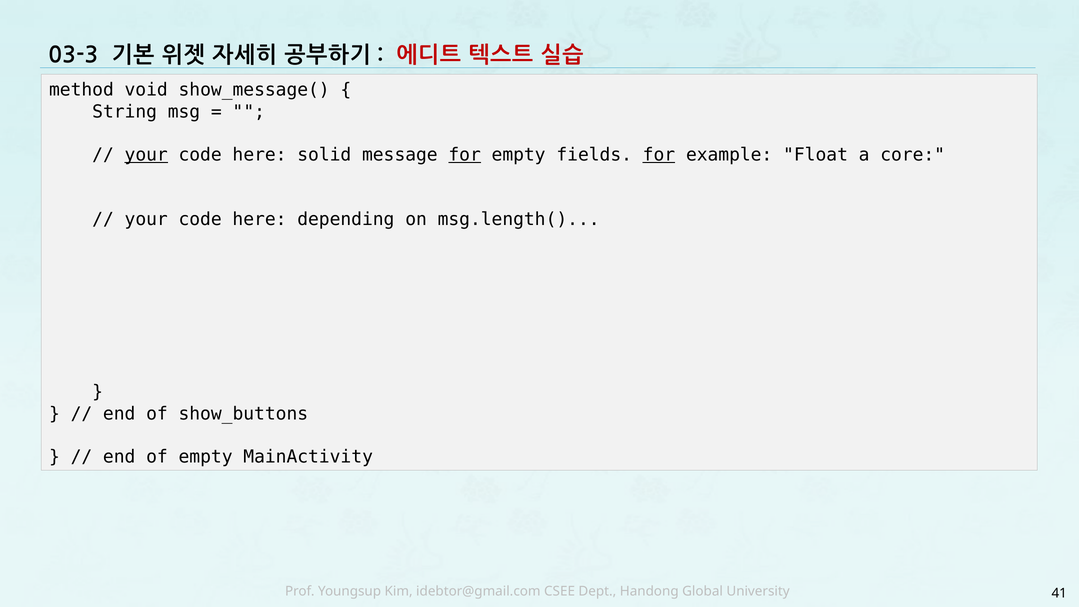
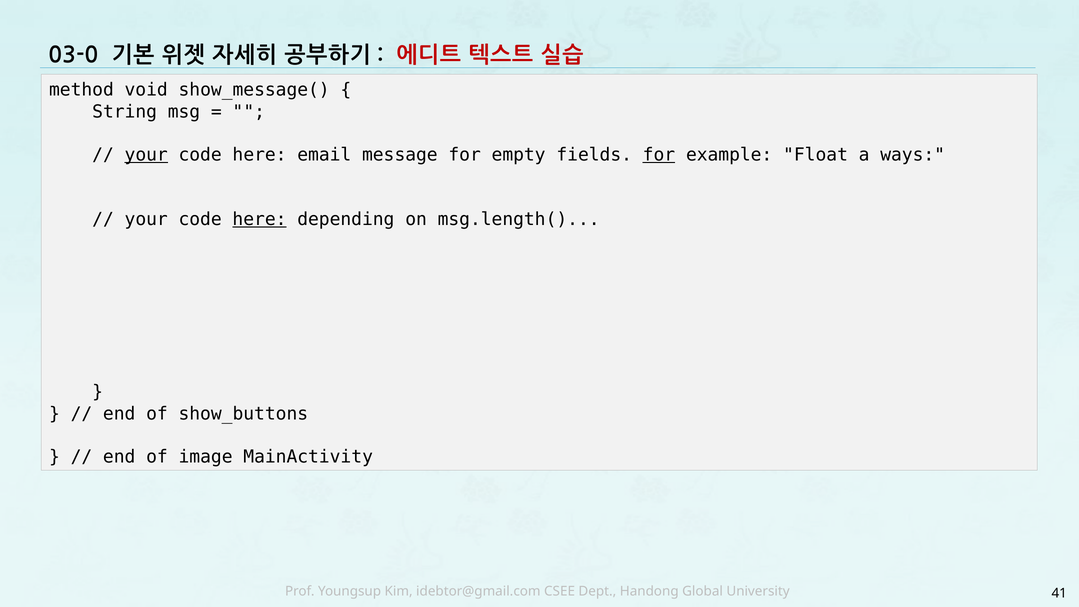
03-3: 03-3 -> 03-0
solid: solid -> email
for at (465, 155) underline: present -> none
core: core -> ways
here at (260, 219) underline: none -> present
of empty: empty -> image
